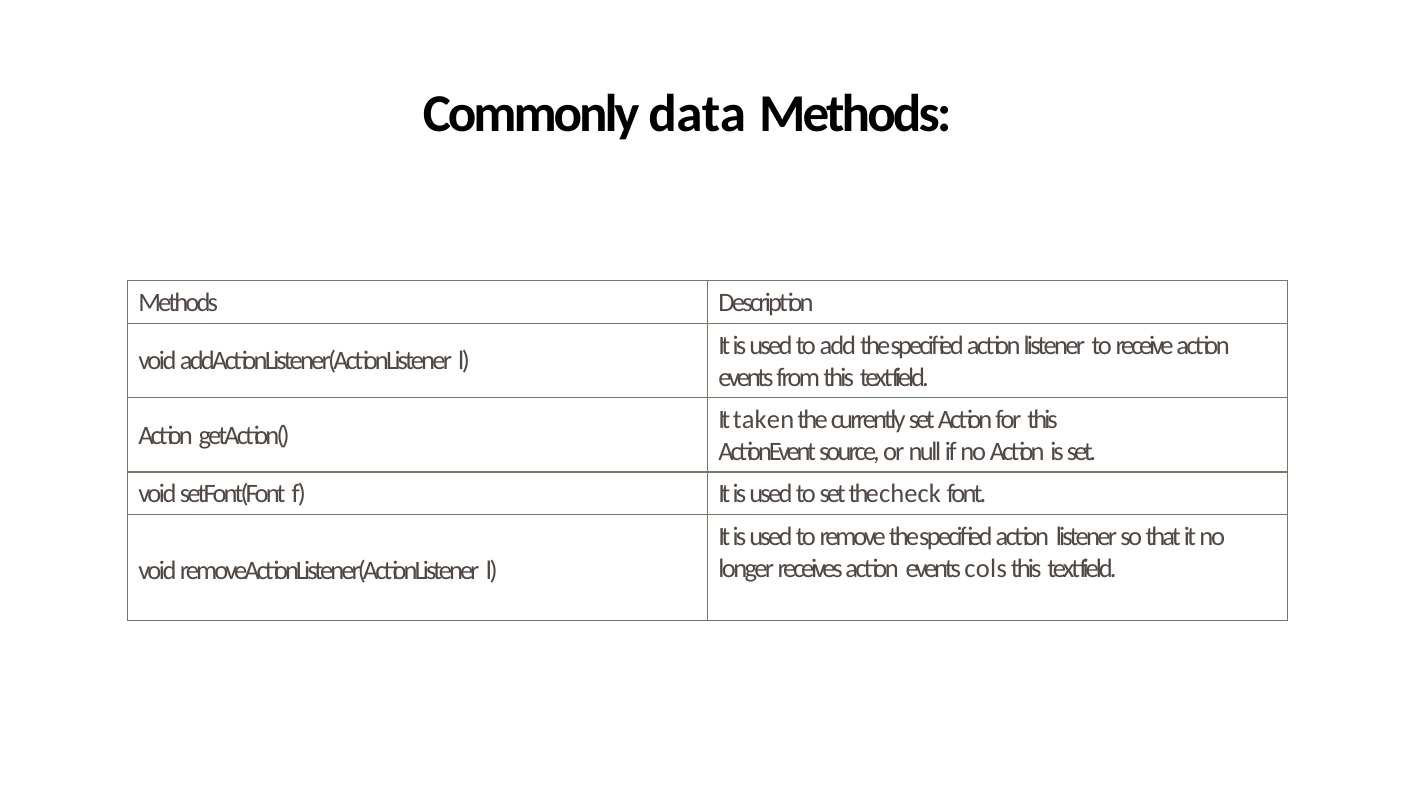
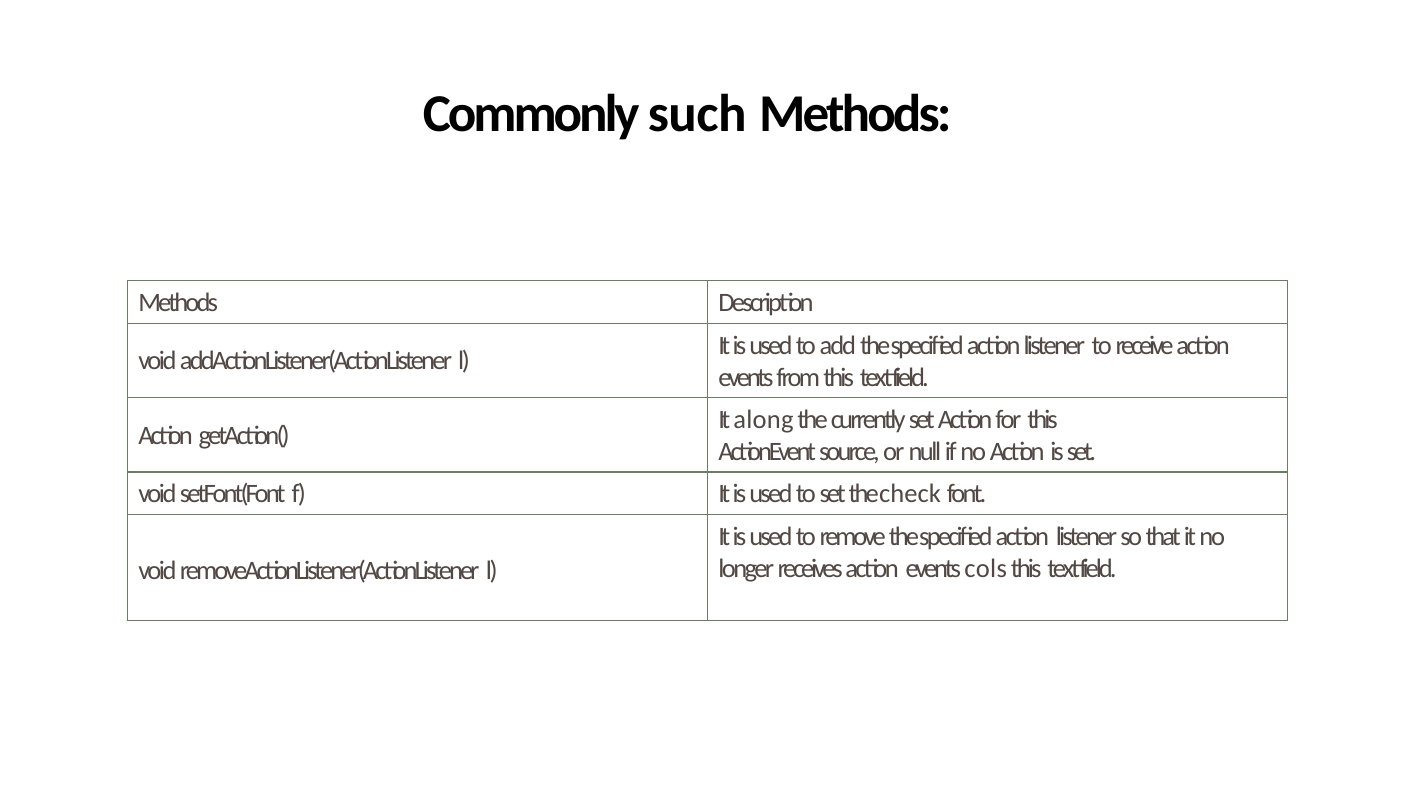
data: data -> such
taken: taken -> along
